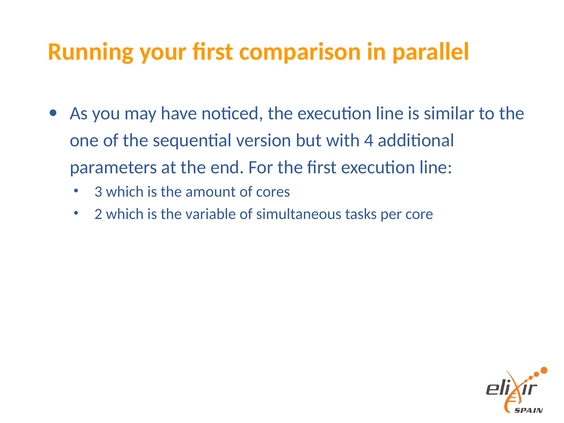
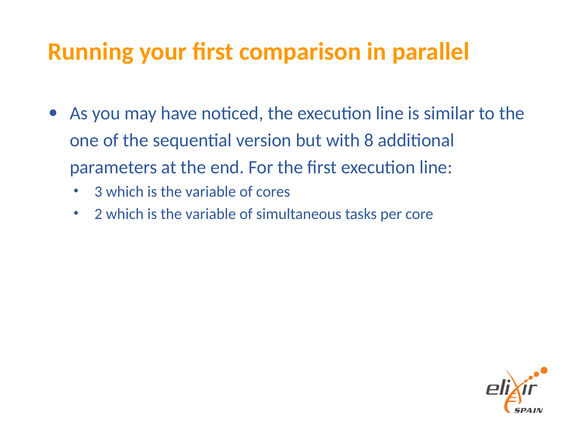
4: 4 -> 8
amount at (211, 191): amount -> variable
